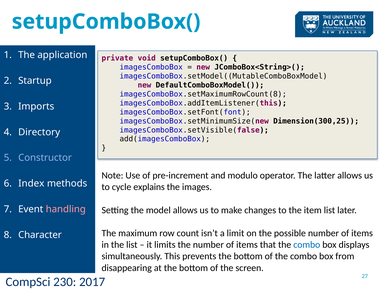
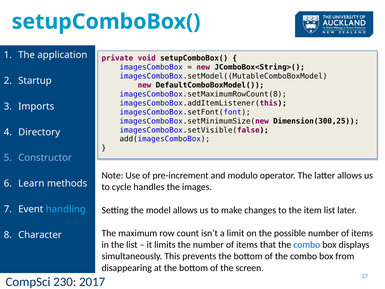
Index: Index -> Learn
explains: explains -> handles
handling colour: pink -> light blue
